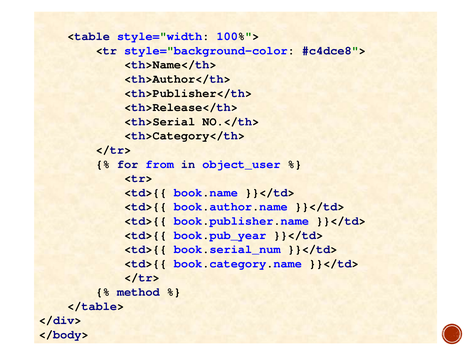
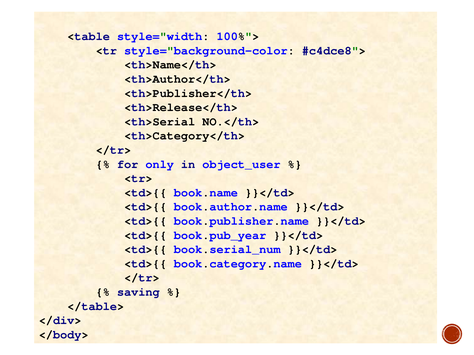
from: from -> only
method: method -> saving
